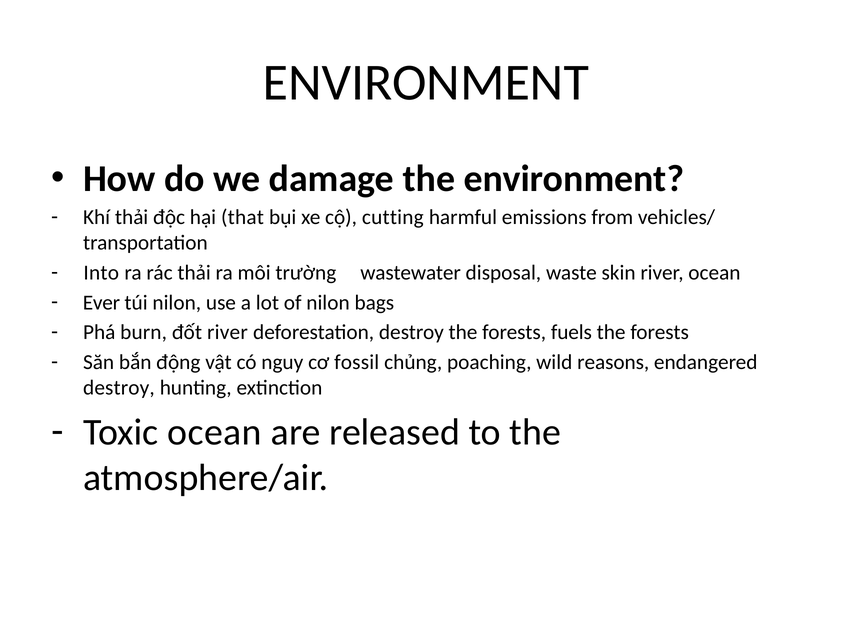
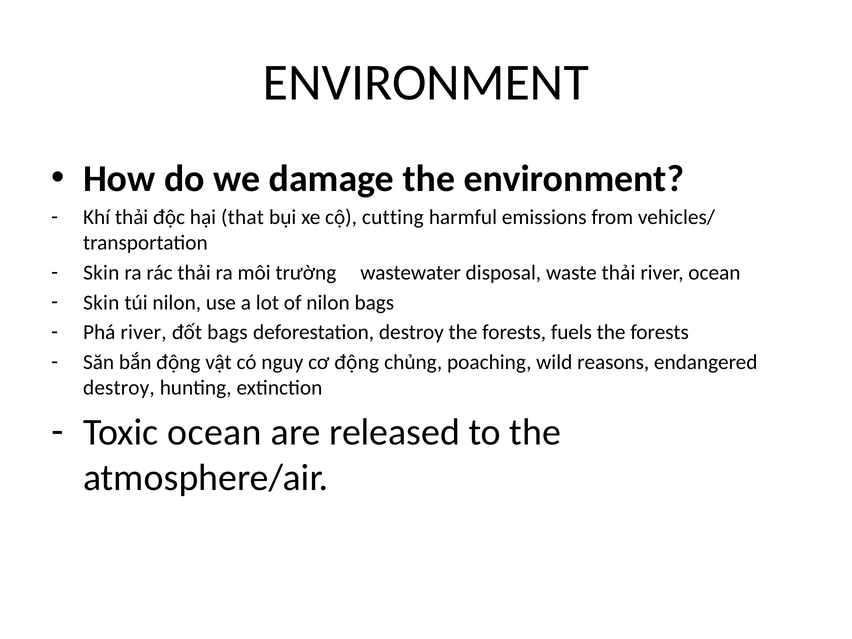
Into at (101, 273): Into -> Skin
waste skin: skin -> thải
Ever at (101, 303): Ever -> Skin
Phá burn: burn -> river
đốt river: river -> bags
cơ fossil: fossil -> động
